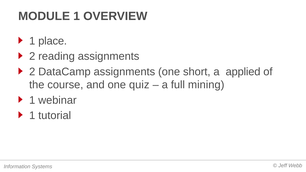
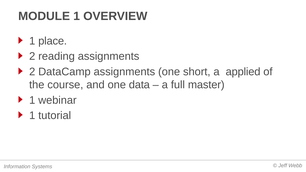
quiz: quiz -> data
mining: mining -> master
